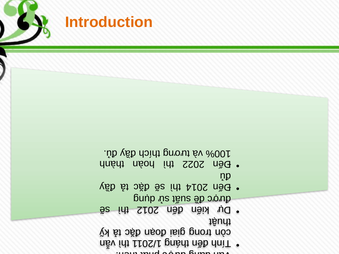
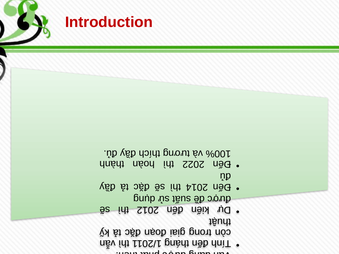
Introduction colour: orange -> red
